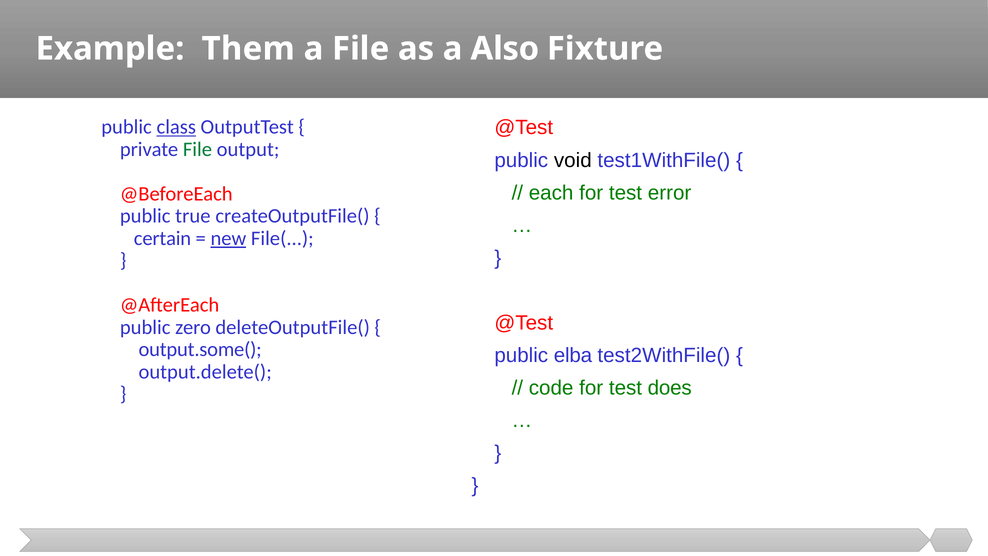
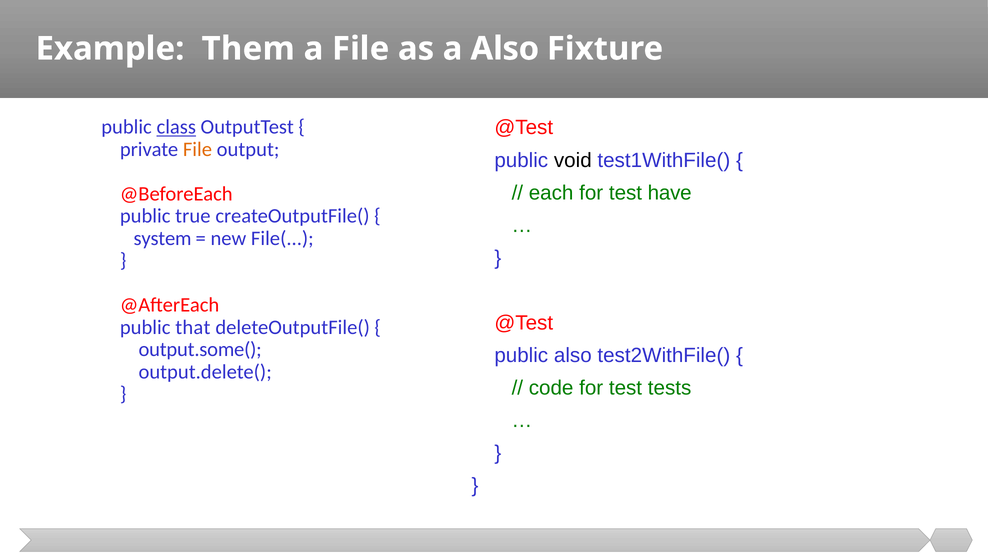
File at (197, 149) colour: green -> orange
error: error -> have
certain: certain -> system
new underline: present -> none
zero: zero -> that
public elba: elba -> also
does: does -> tests
